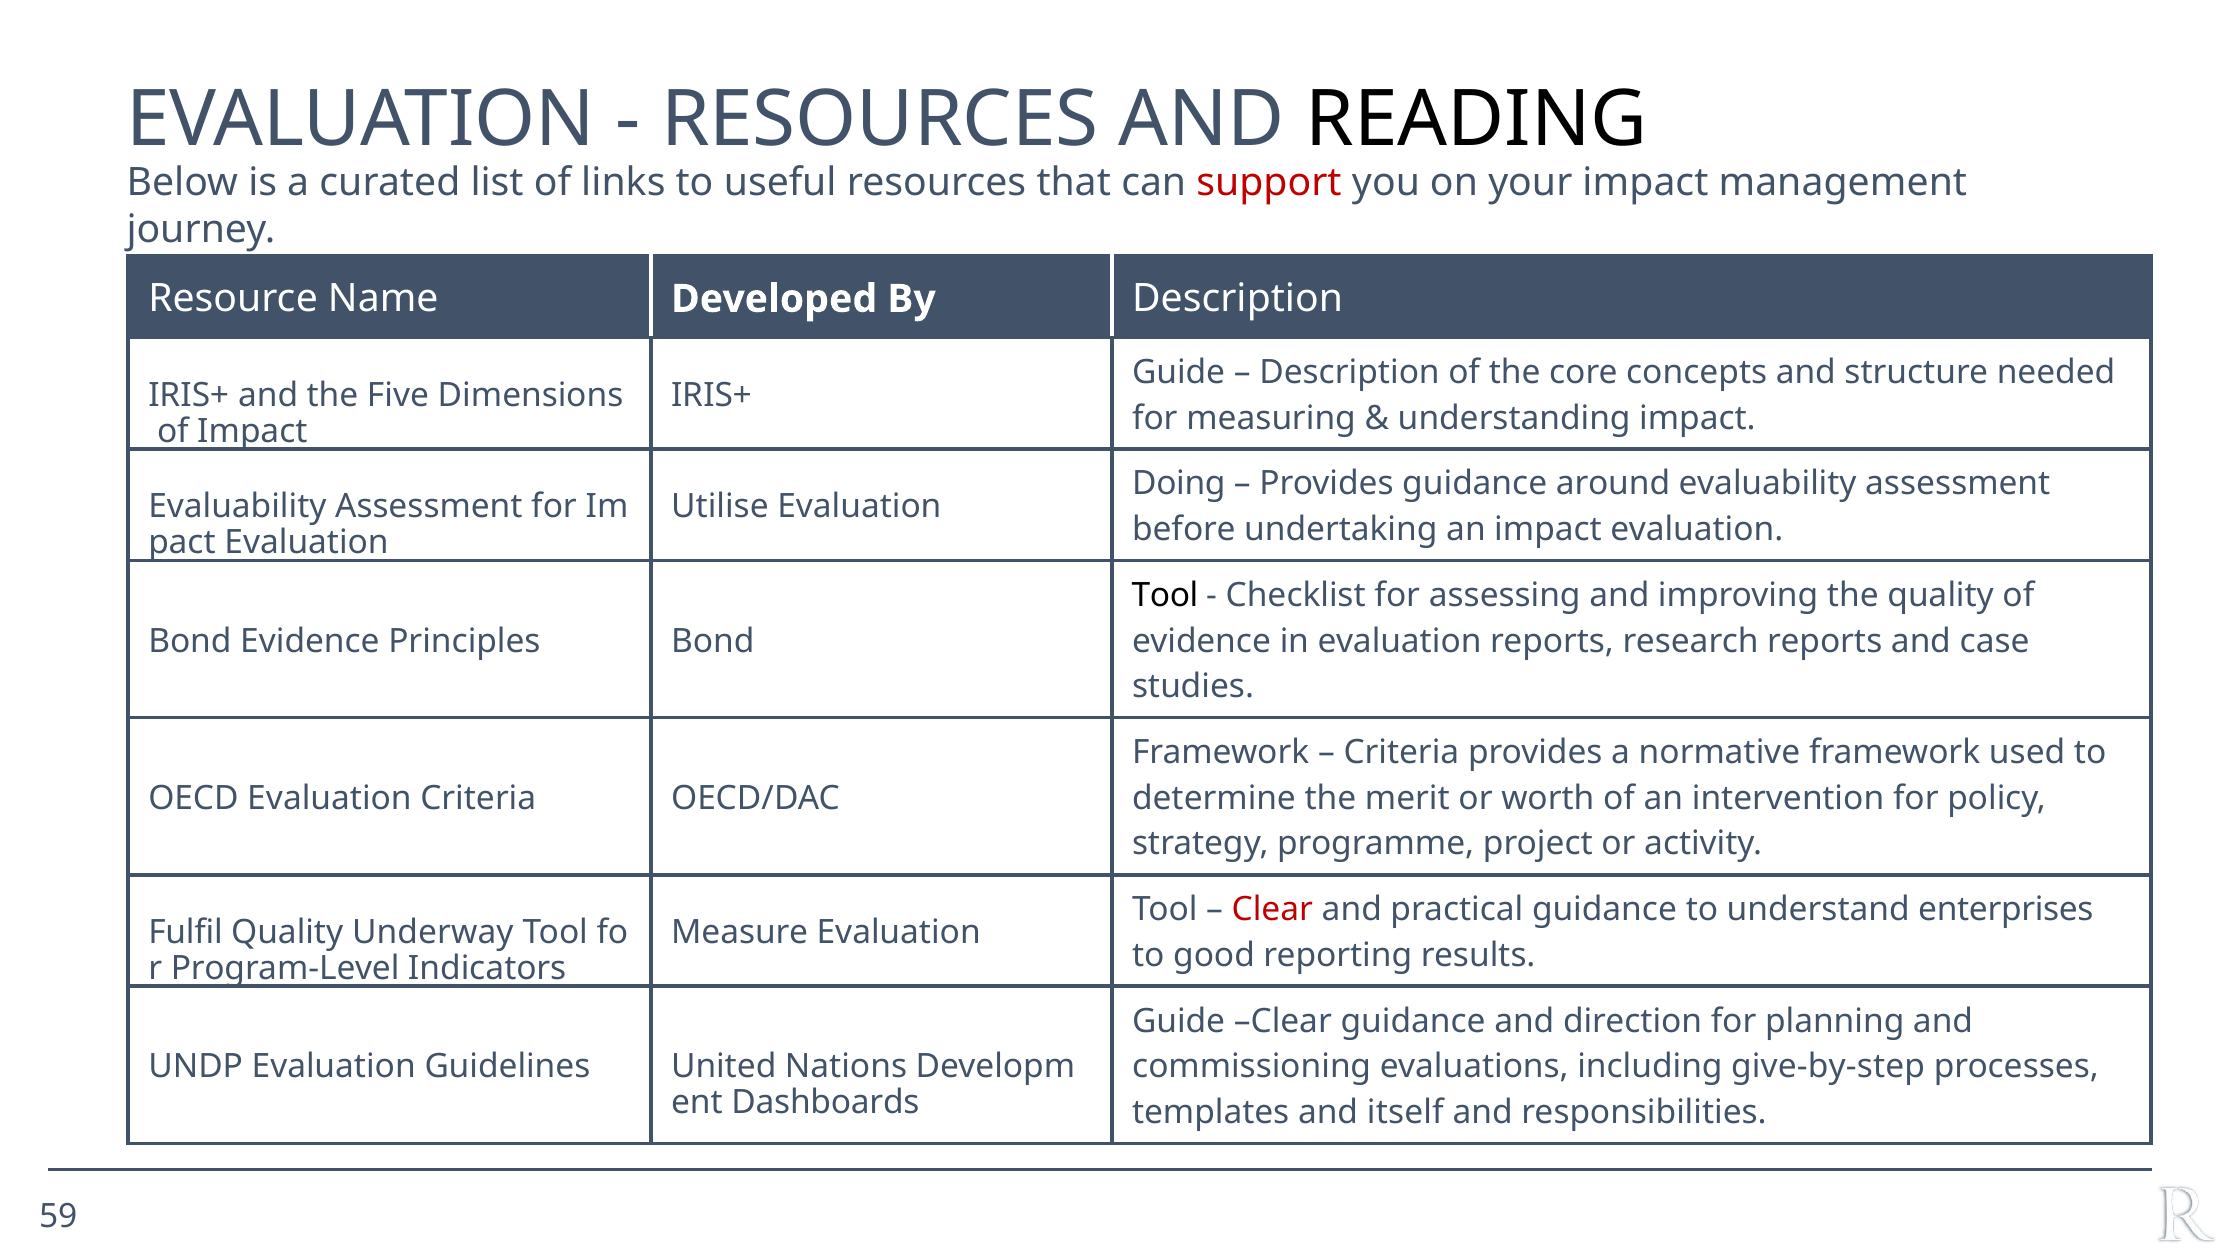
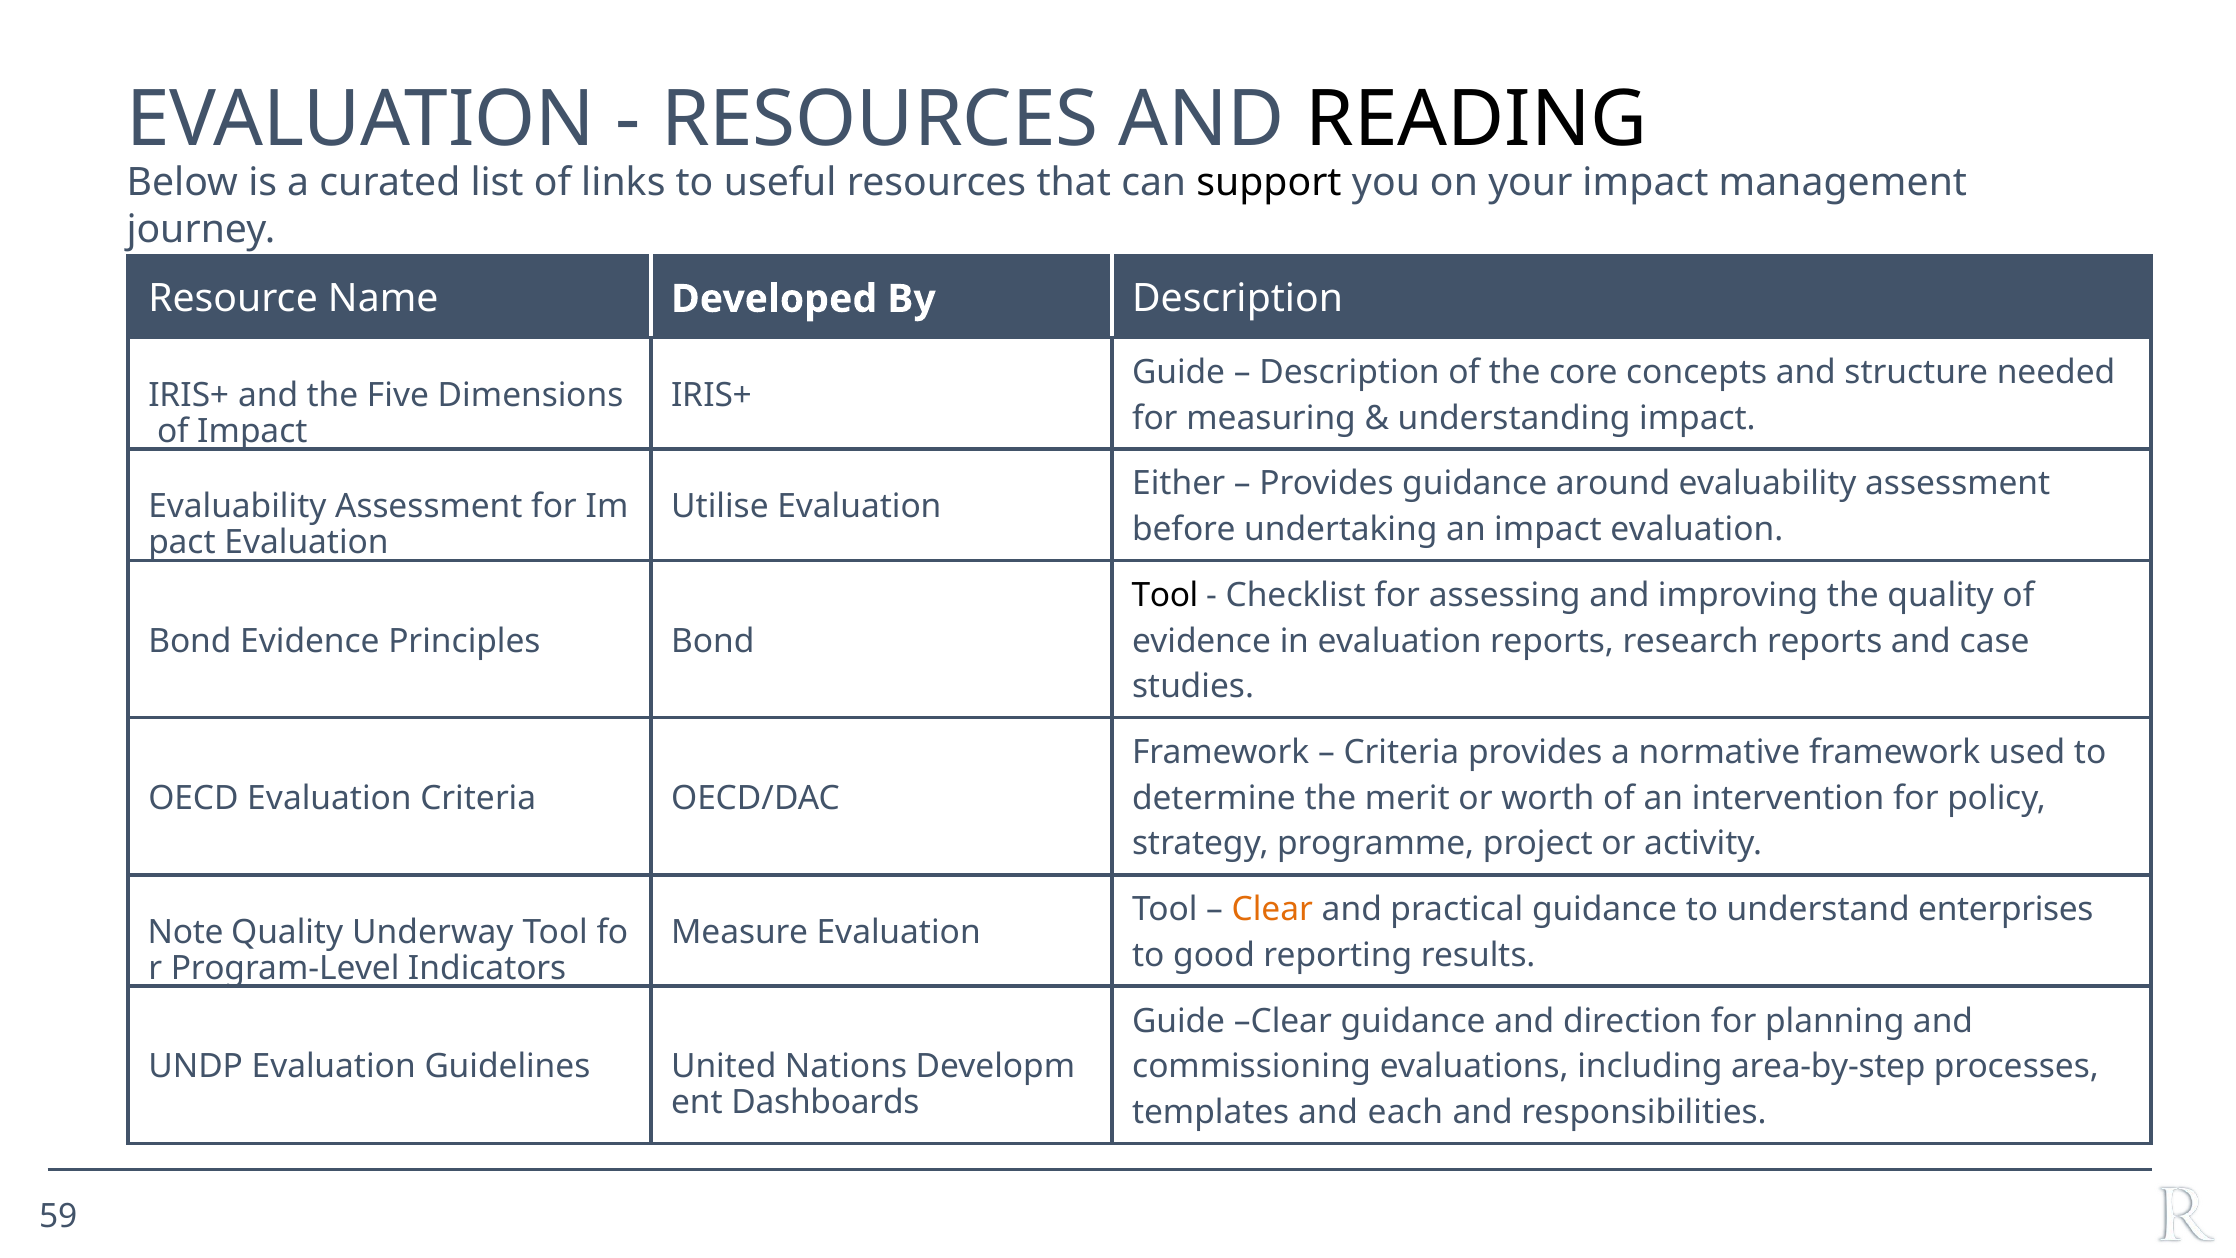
support colour: red -> black
Doing: Doing -> Either
Clear at (1272, 910) colour: red -> orange
Fulfil: Fulfil -> Note
give-by-step: give-by-step -> area-by-step
itself: itself -> each
